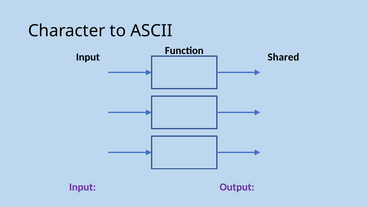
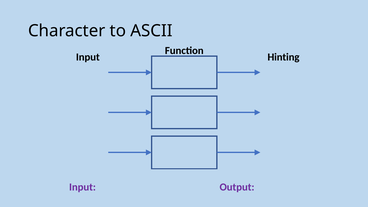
Shared: Shared -> Hinting
